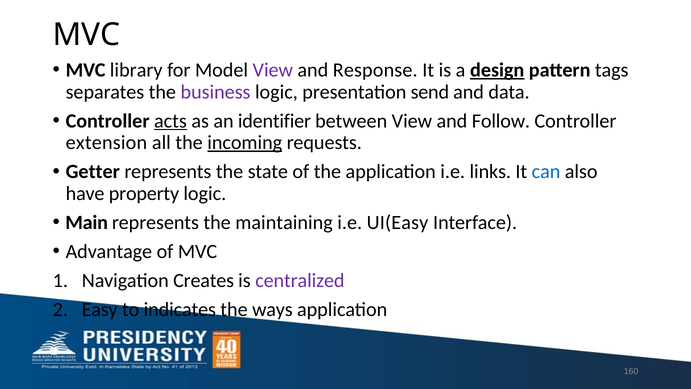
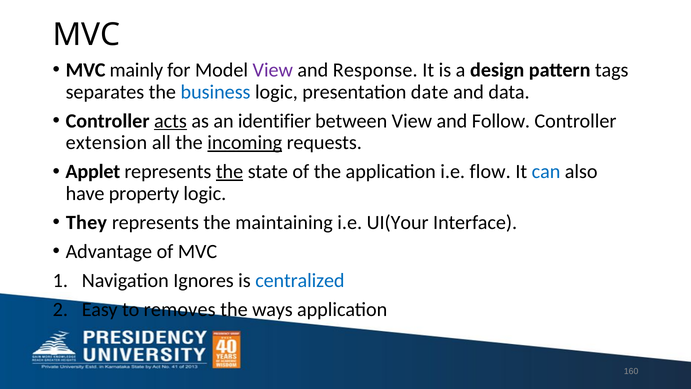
library: library -> mainly
design underline: present -> none
business colour: purple -> blue
send: send -> date
Getter: Getter -> Applet
the at (230, 172) underline: none -> present
links: links -> flow
Main: Main -> They
UI(Easy: UI(Easy -> UI(Your
Creates: Creates -> Ignores
centralized colour: purple -> blue
indicates: indicates -> removes
